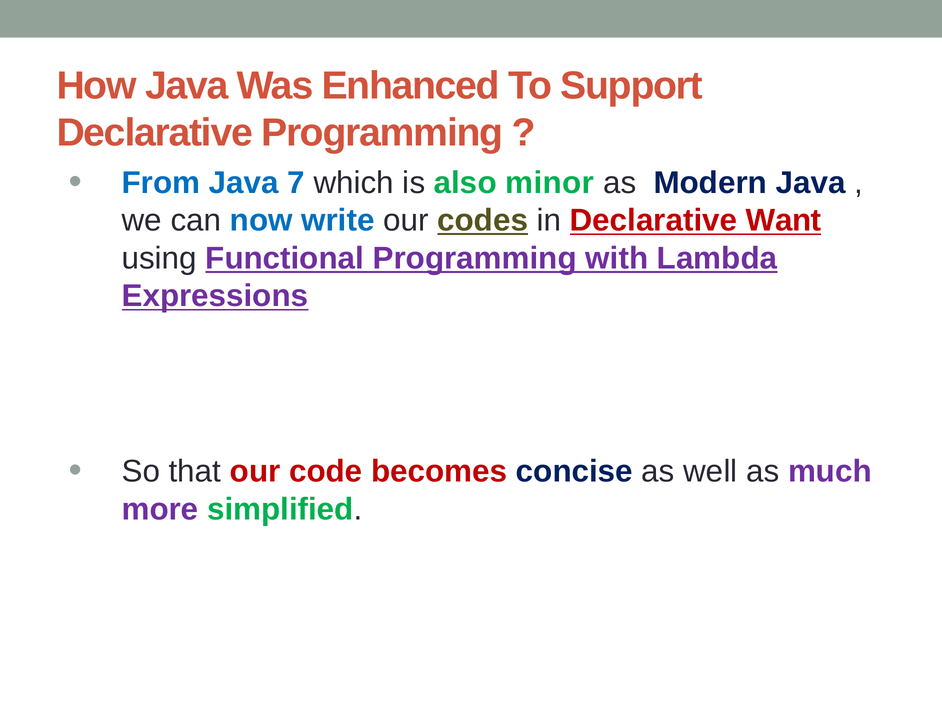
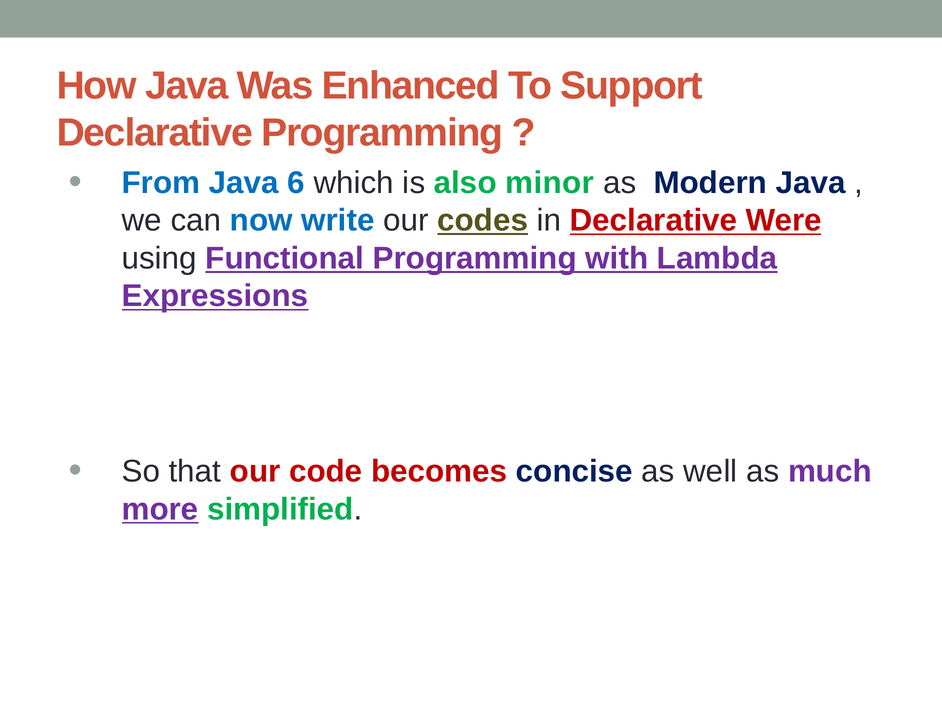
7: 7 -> 6
Want: Want -> Were
more underline: none -> present
